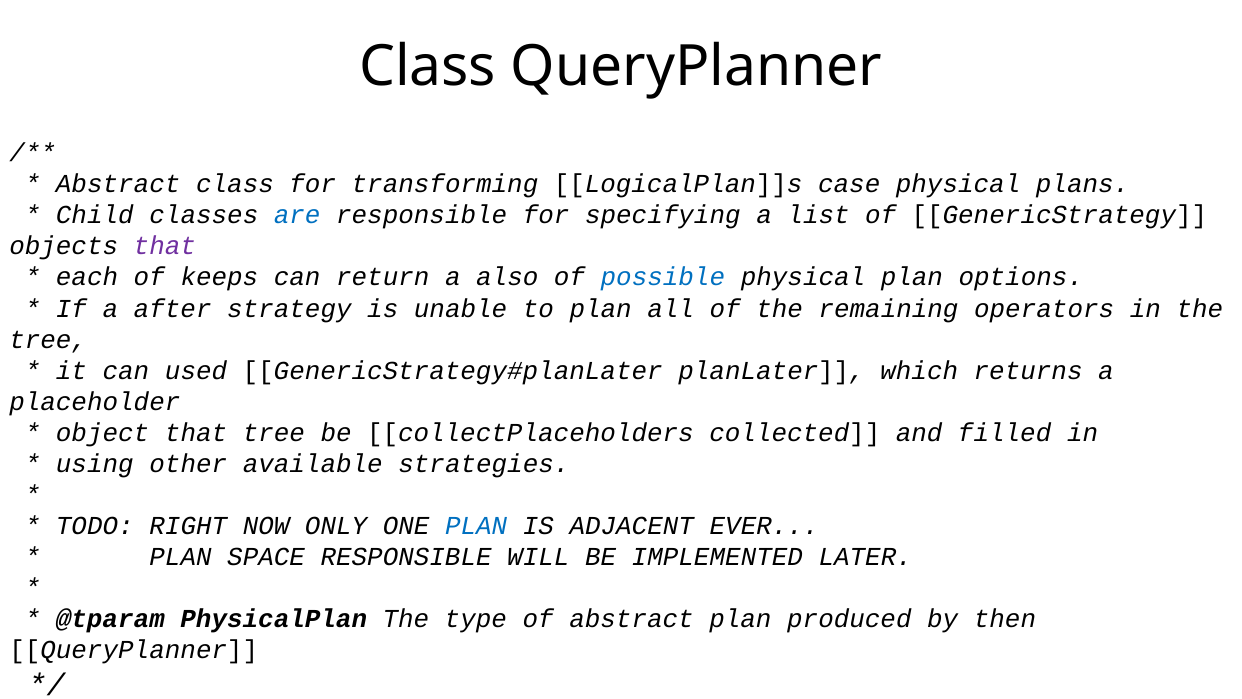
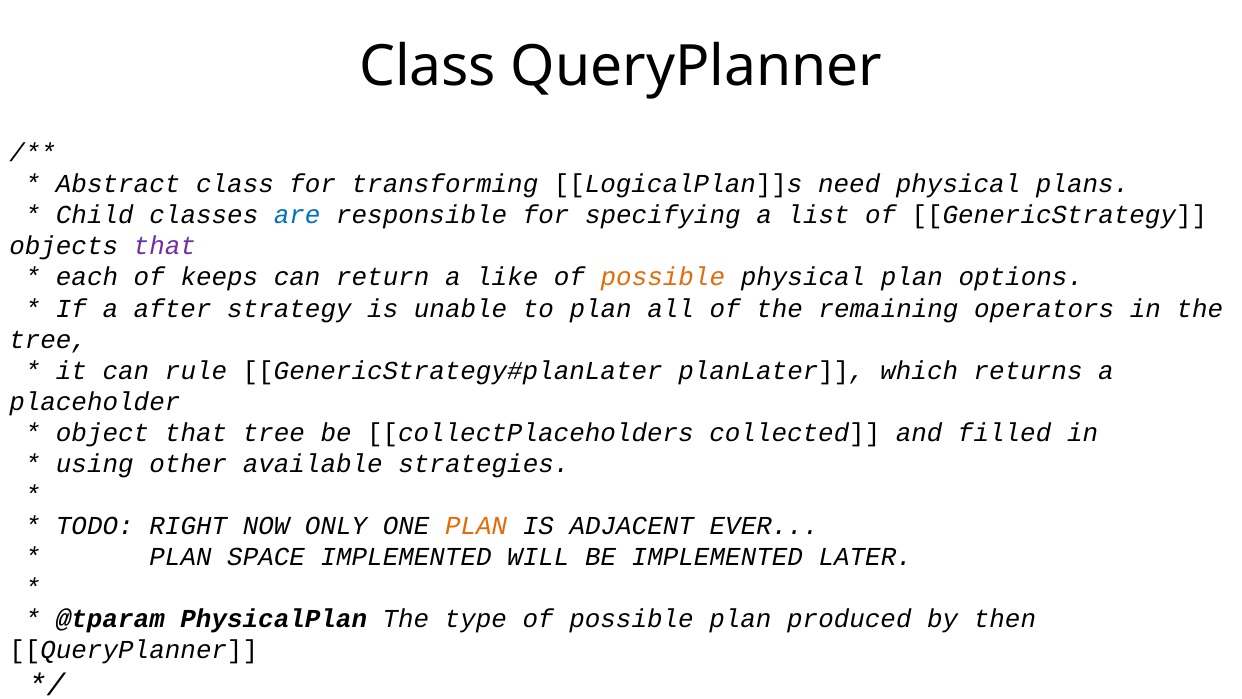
case: case -> need
also: also -> like
possible at (663, 277) colour: blue -> orange
used: used -> rule
PLAN at (476, 526) colour: blue -> orange
SPACE RESPONSIBLE: RESPONSIBLE -> IMPLEMENTED
type of abstract: abstract -> possible
